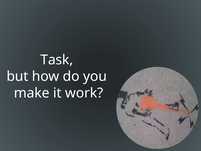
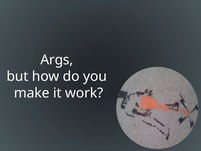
Task: Task -> Args
